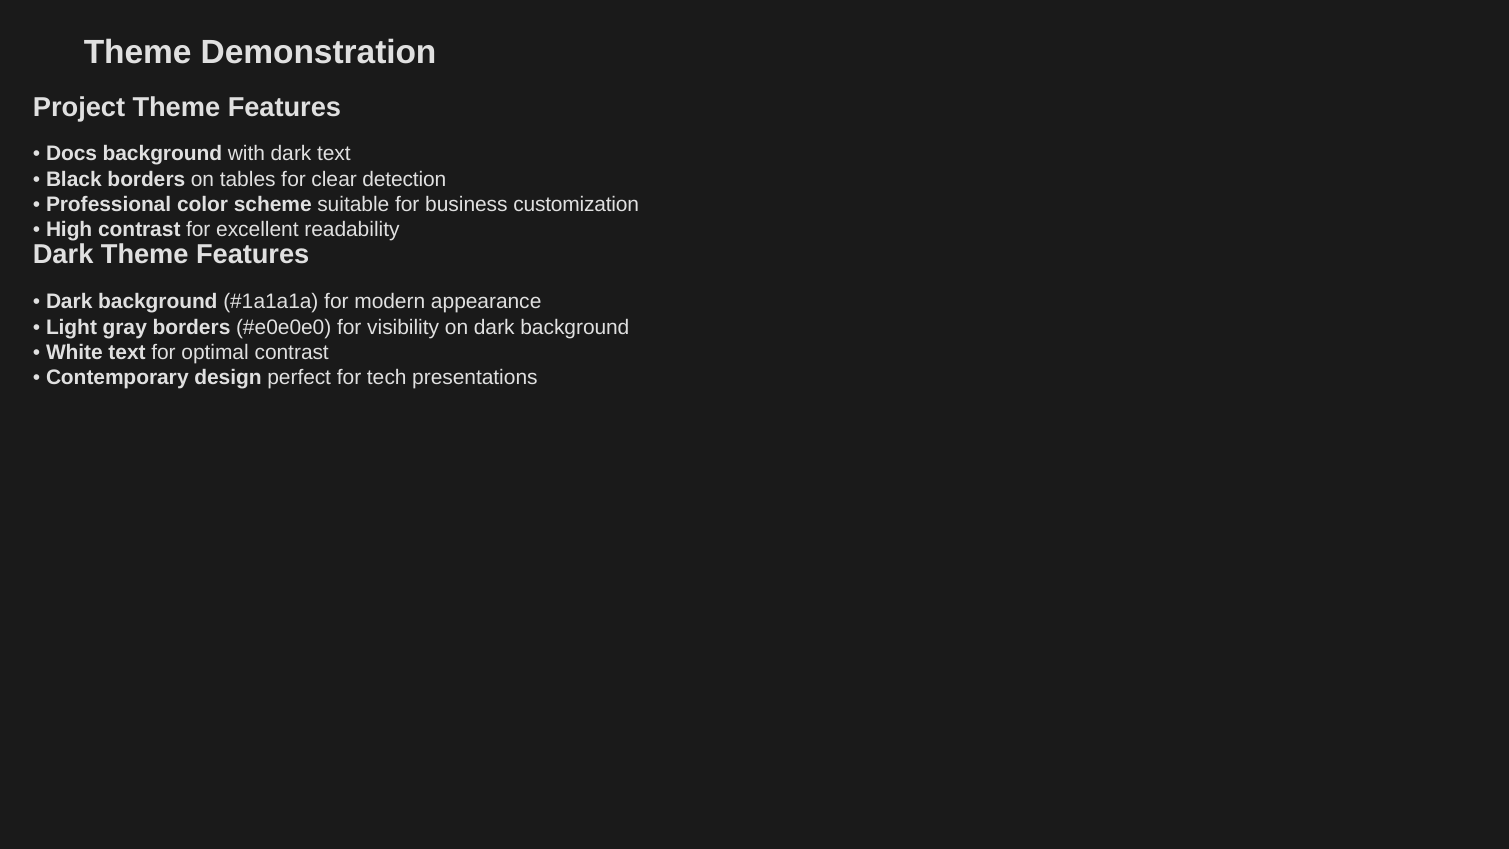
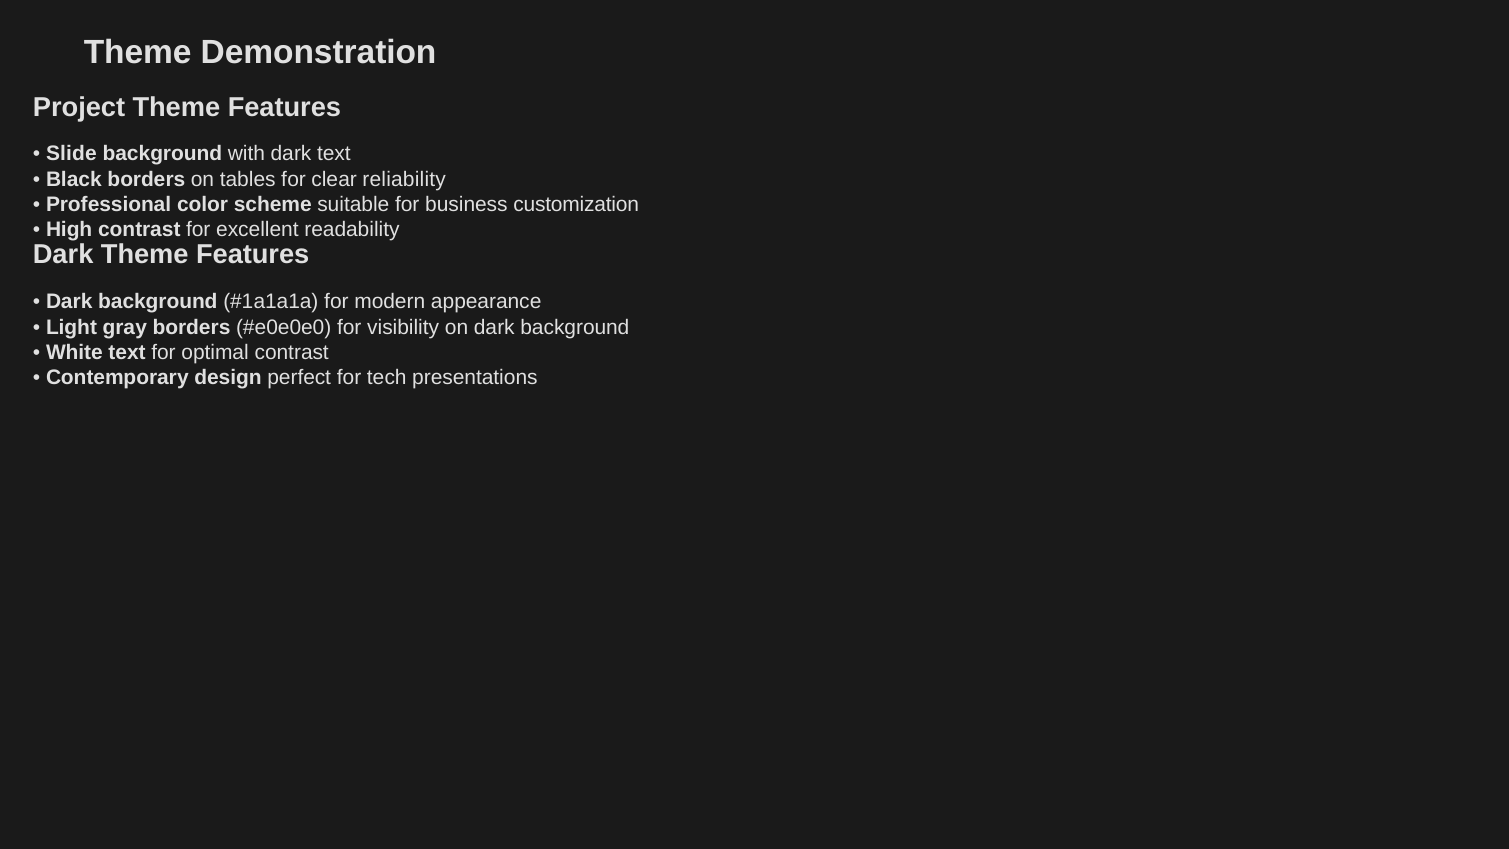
Docs: Docs -> Slide
detection: detection -> reliability
